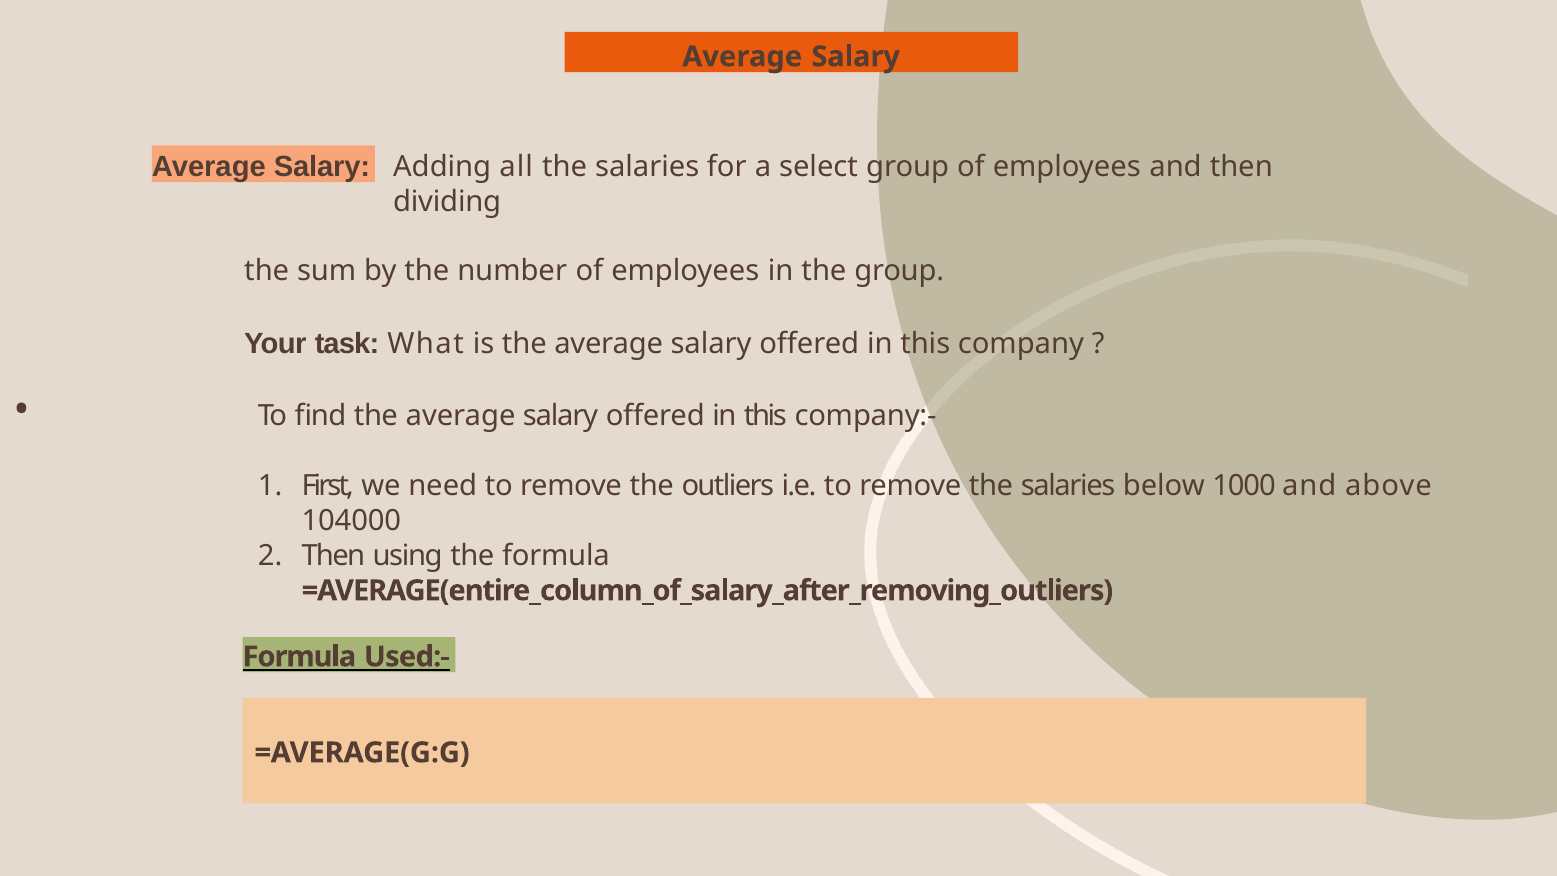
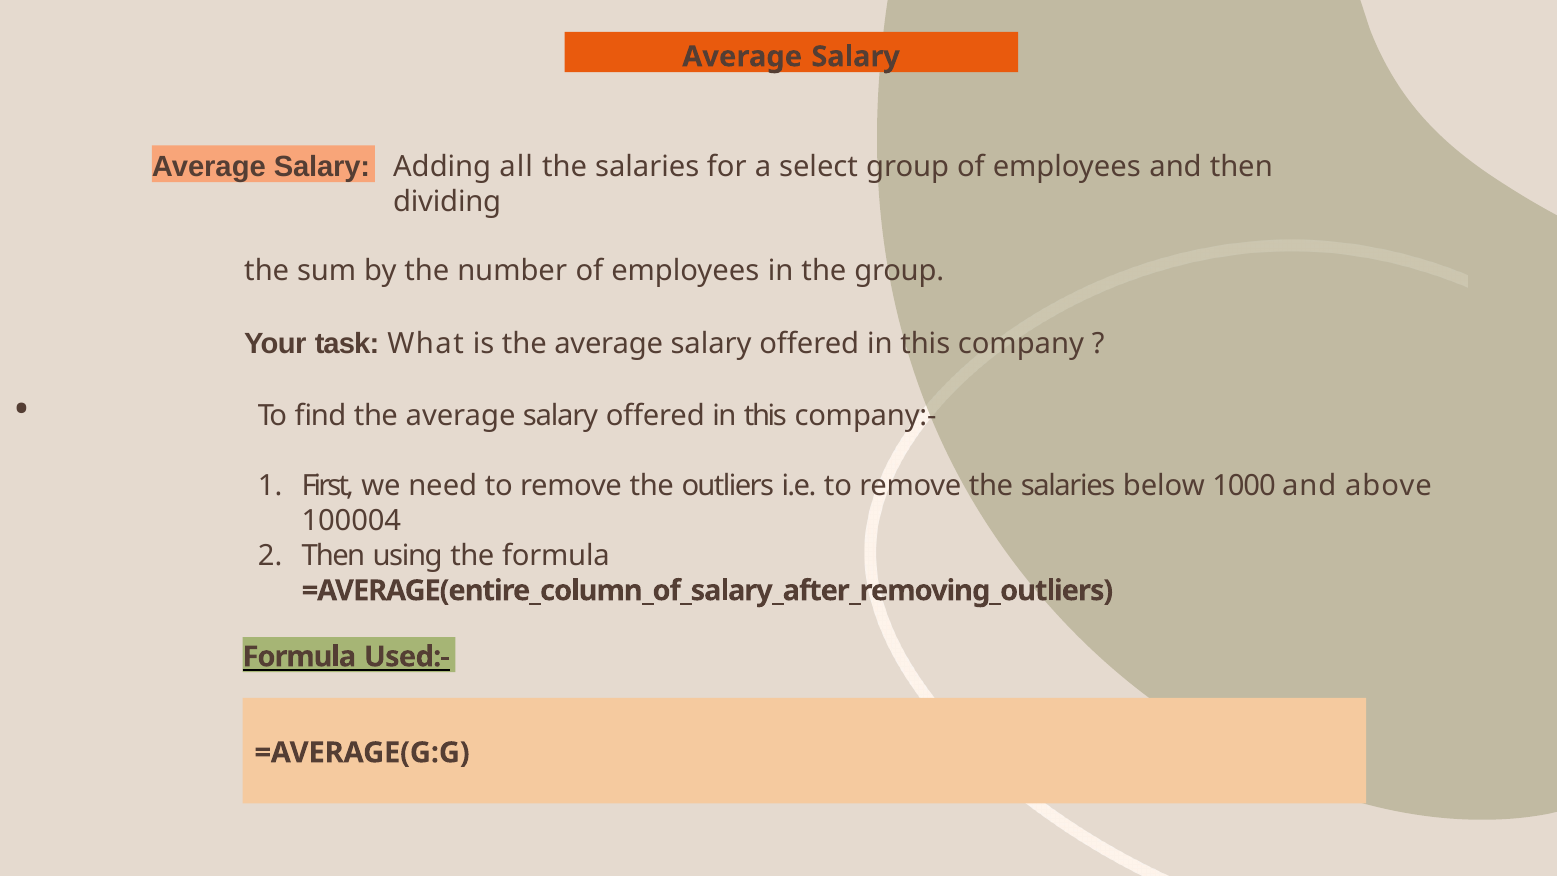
104000: 104000 -> 100004
